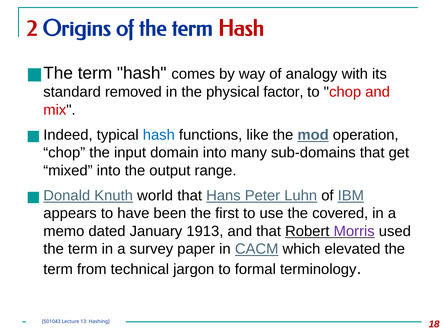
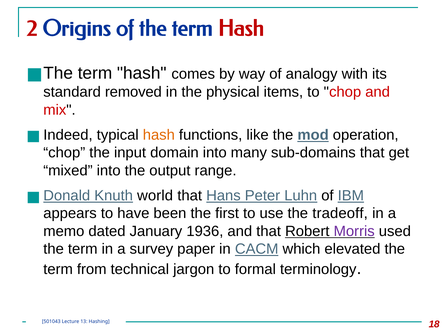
factor: factor -> items
hash at (159, 135) colour: blue -> orange
covered: covered -> tradeoff
1913: 1913 -> 1936
